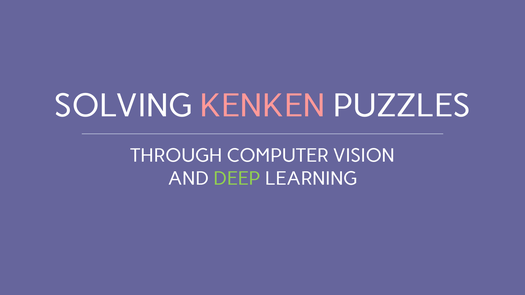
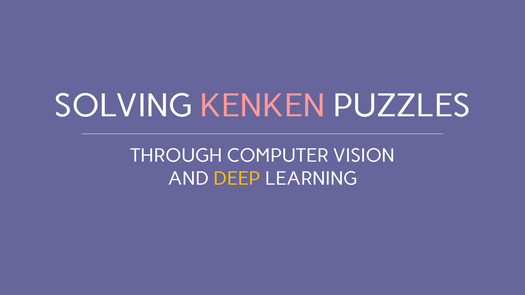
DEEP colour: light green -> yellow
